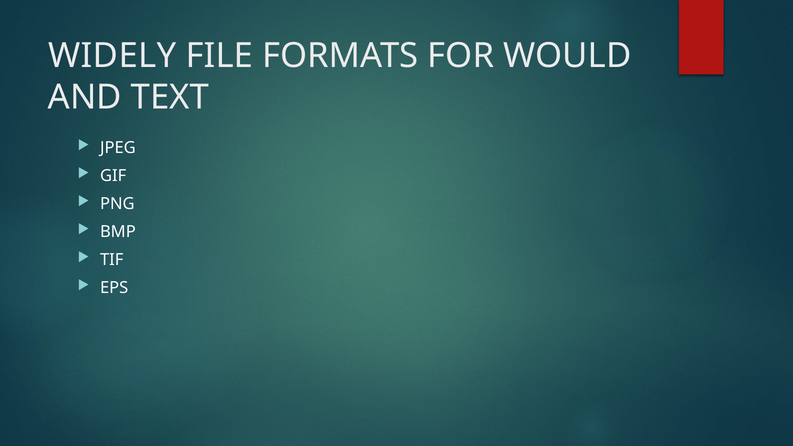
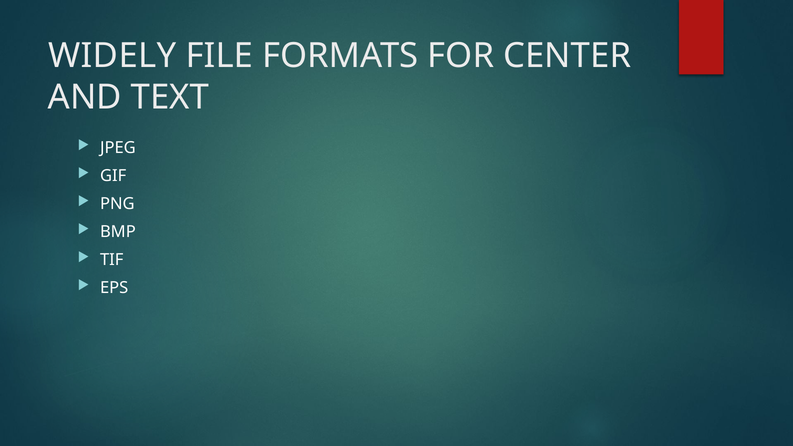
WOULD: WOULD -> CENTER
